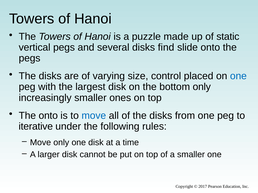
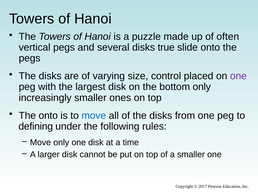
static: static -> often
find: find -> true
one at (238, 76) colour: blue -> purple
iterative: iterative -> defining
